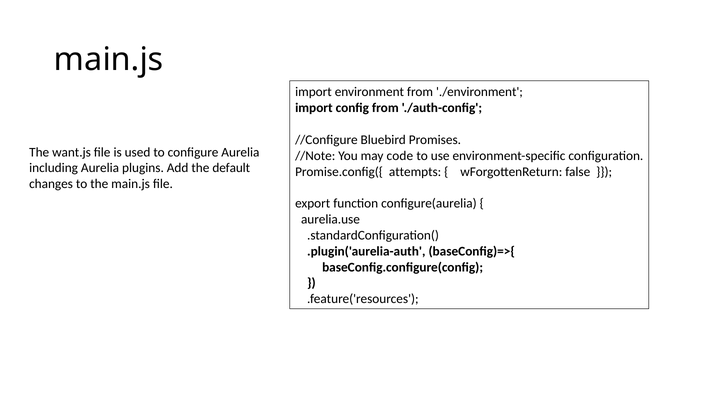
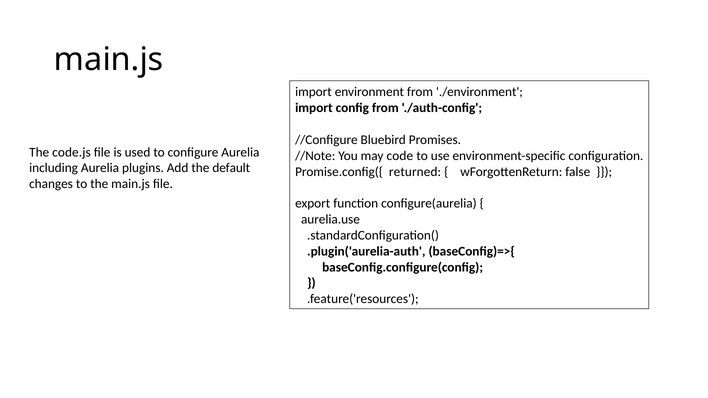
want.js: want.js -> code.js
attempts: attempts -> returned
